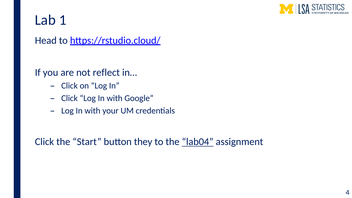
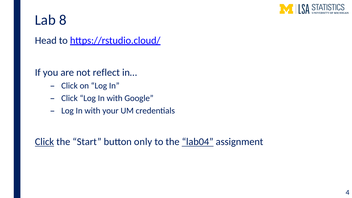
1: 1 -> 8
Click at (44, 142) underline: none -> present
they: they -> only
